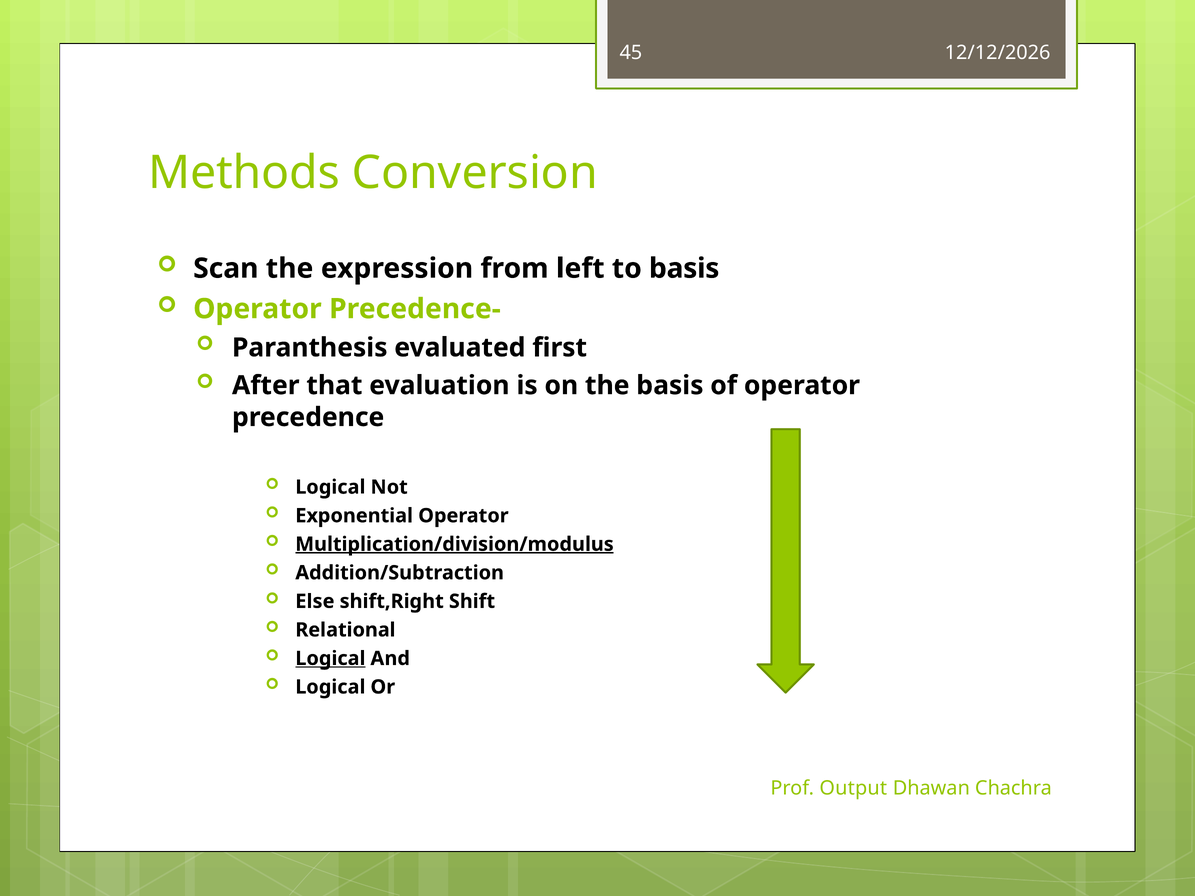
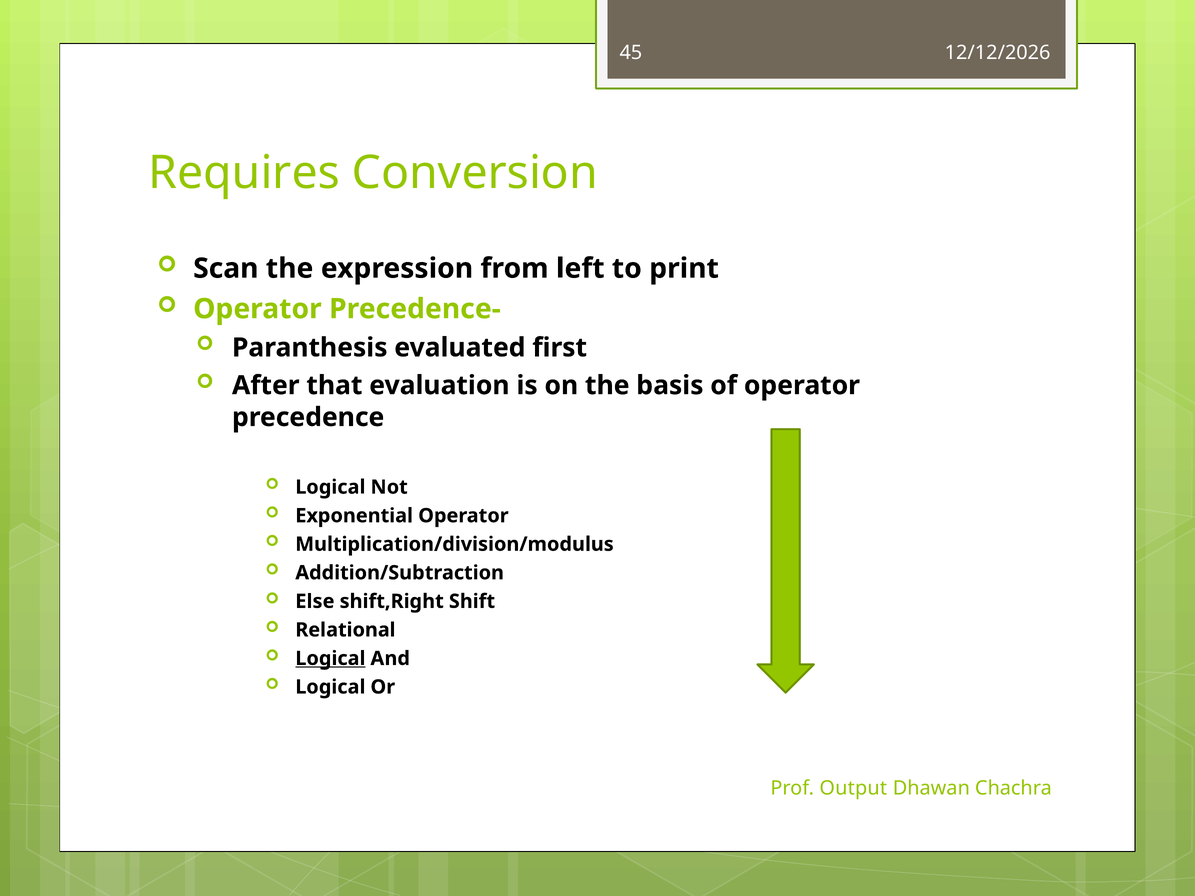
Methods: Methods -> Requires
to basis: basis -> print
Multiplication/division/modulus underline: present -> none
